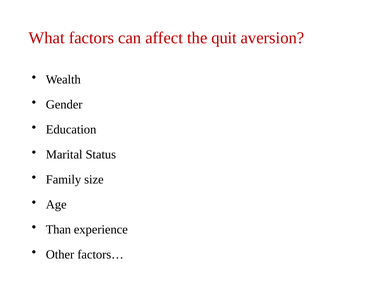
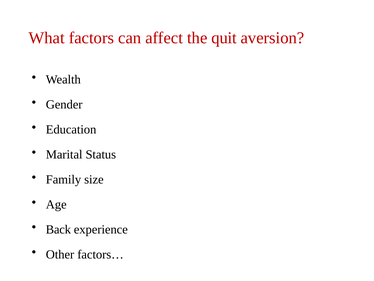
Than: Than -> Back
